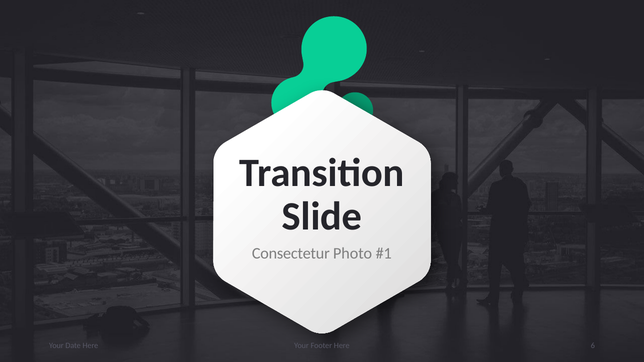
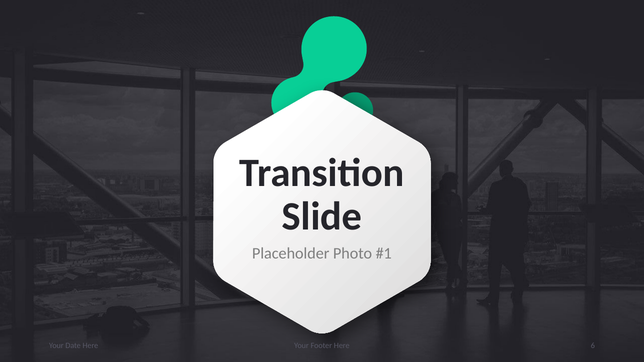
Consectetur: Consectetur -> Placeholder
